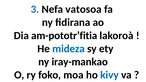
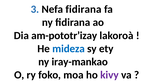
Nefa vatosoa: vatosoa -> fidirana
am-pototr’fitia: am-pototr’fitia -> am-pototr’izay
kivy colour: blue -> purple
